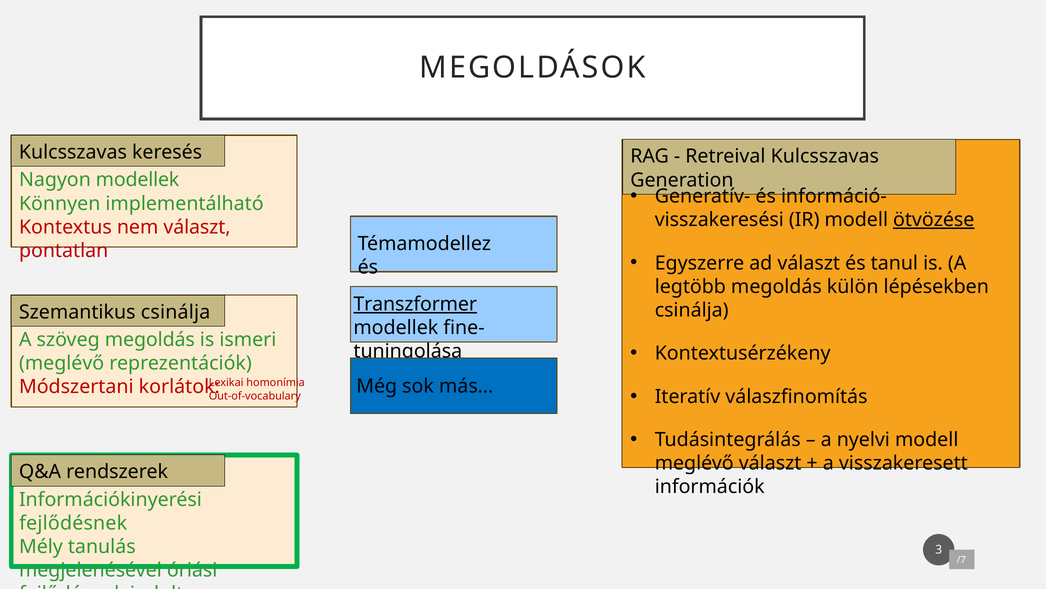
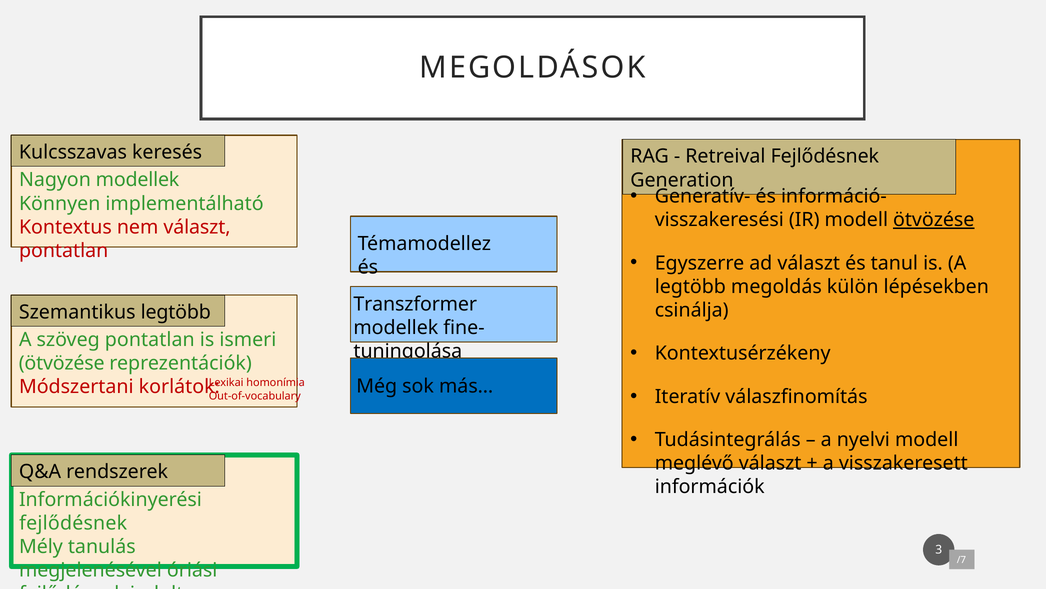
Retreival Kulcsszavas: Kulcsszavas -> Fejlődésnek
Transzformer underline: present -> none
Szemantikus csinálja: csinálja -> legtöbb
szöveg megoldás: megoldás -> pontatlan
meglévő at (62, 363): meglévő -> ötvözése
